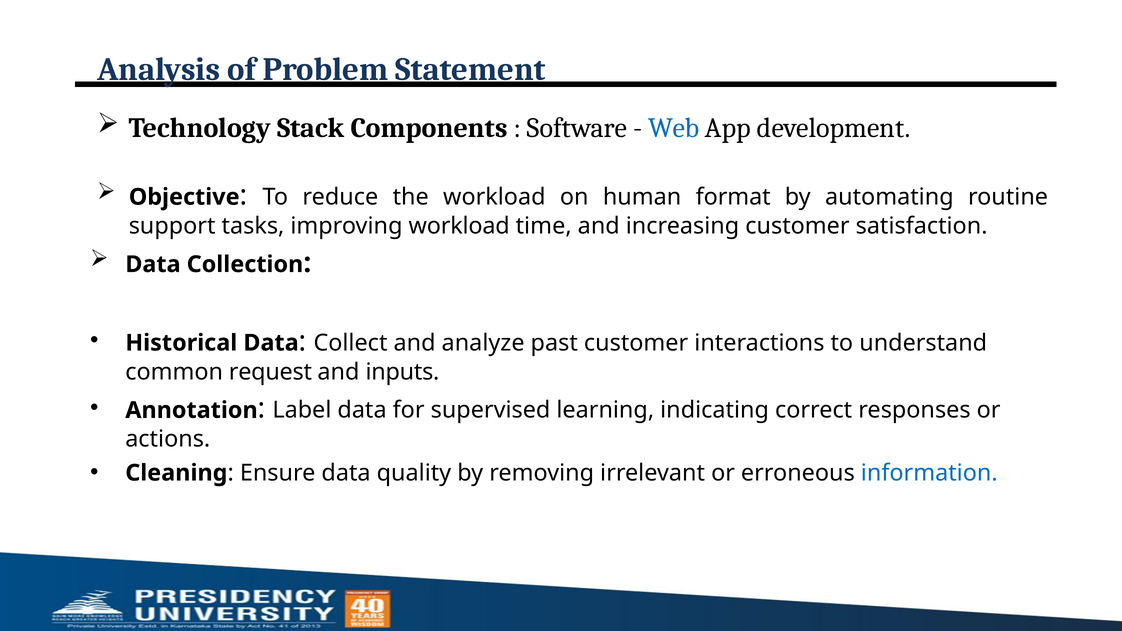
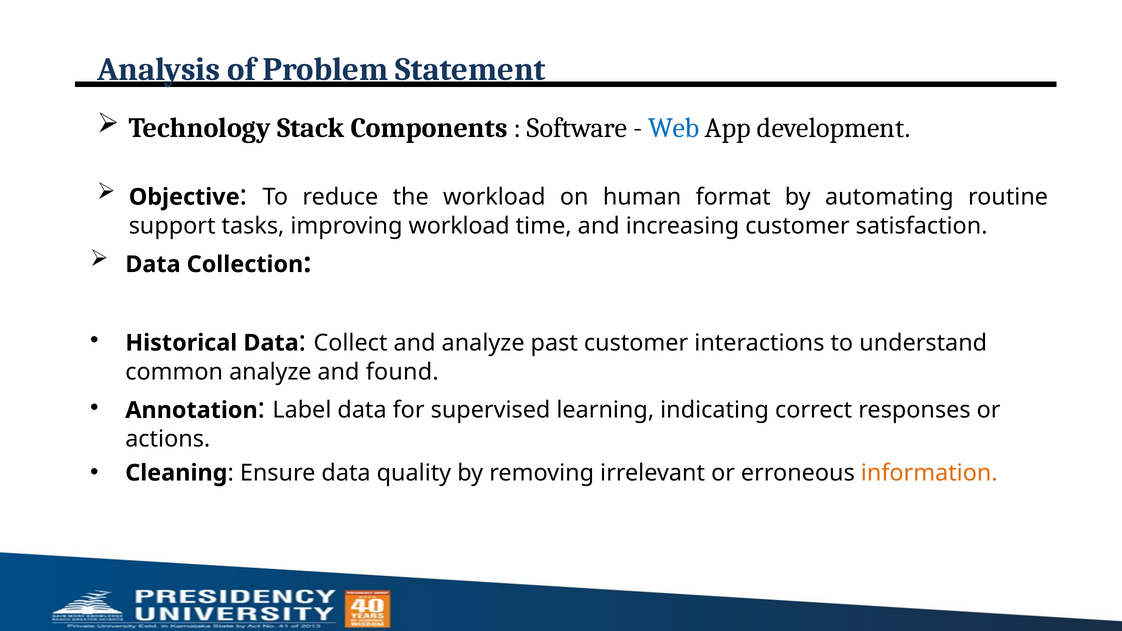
common request: request -> analyze
inputs: inputs -> found
information colour: blue -> orange
